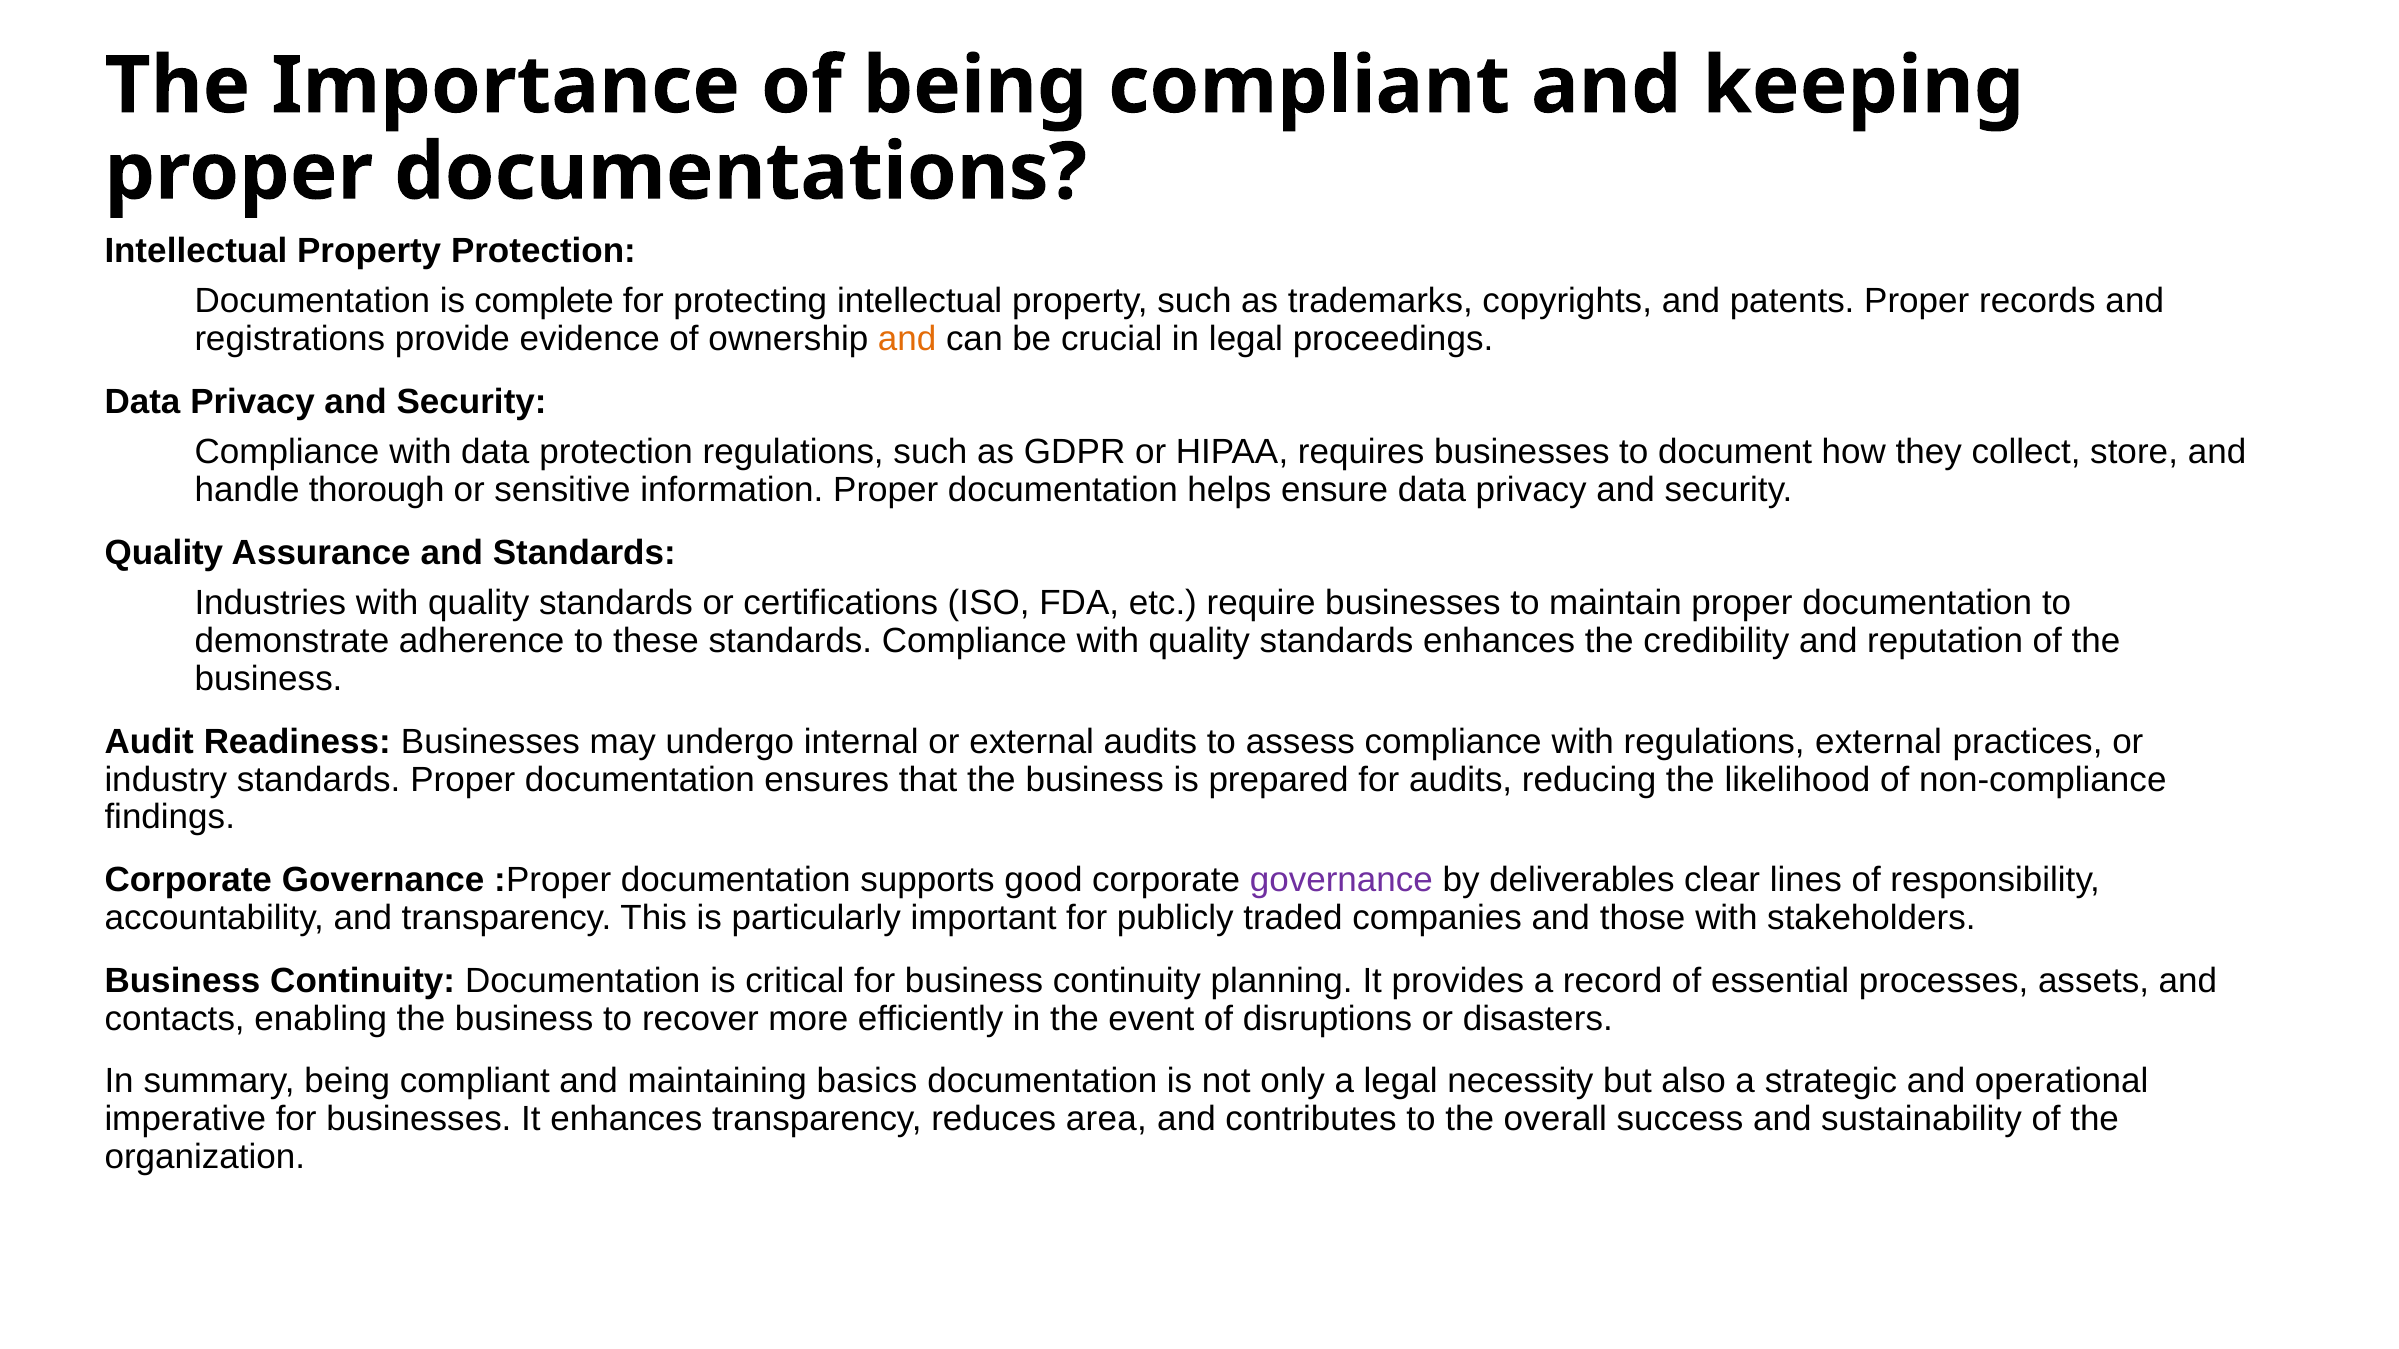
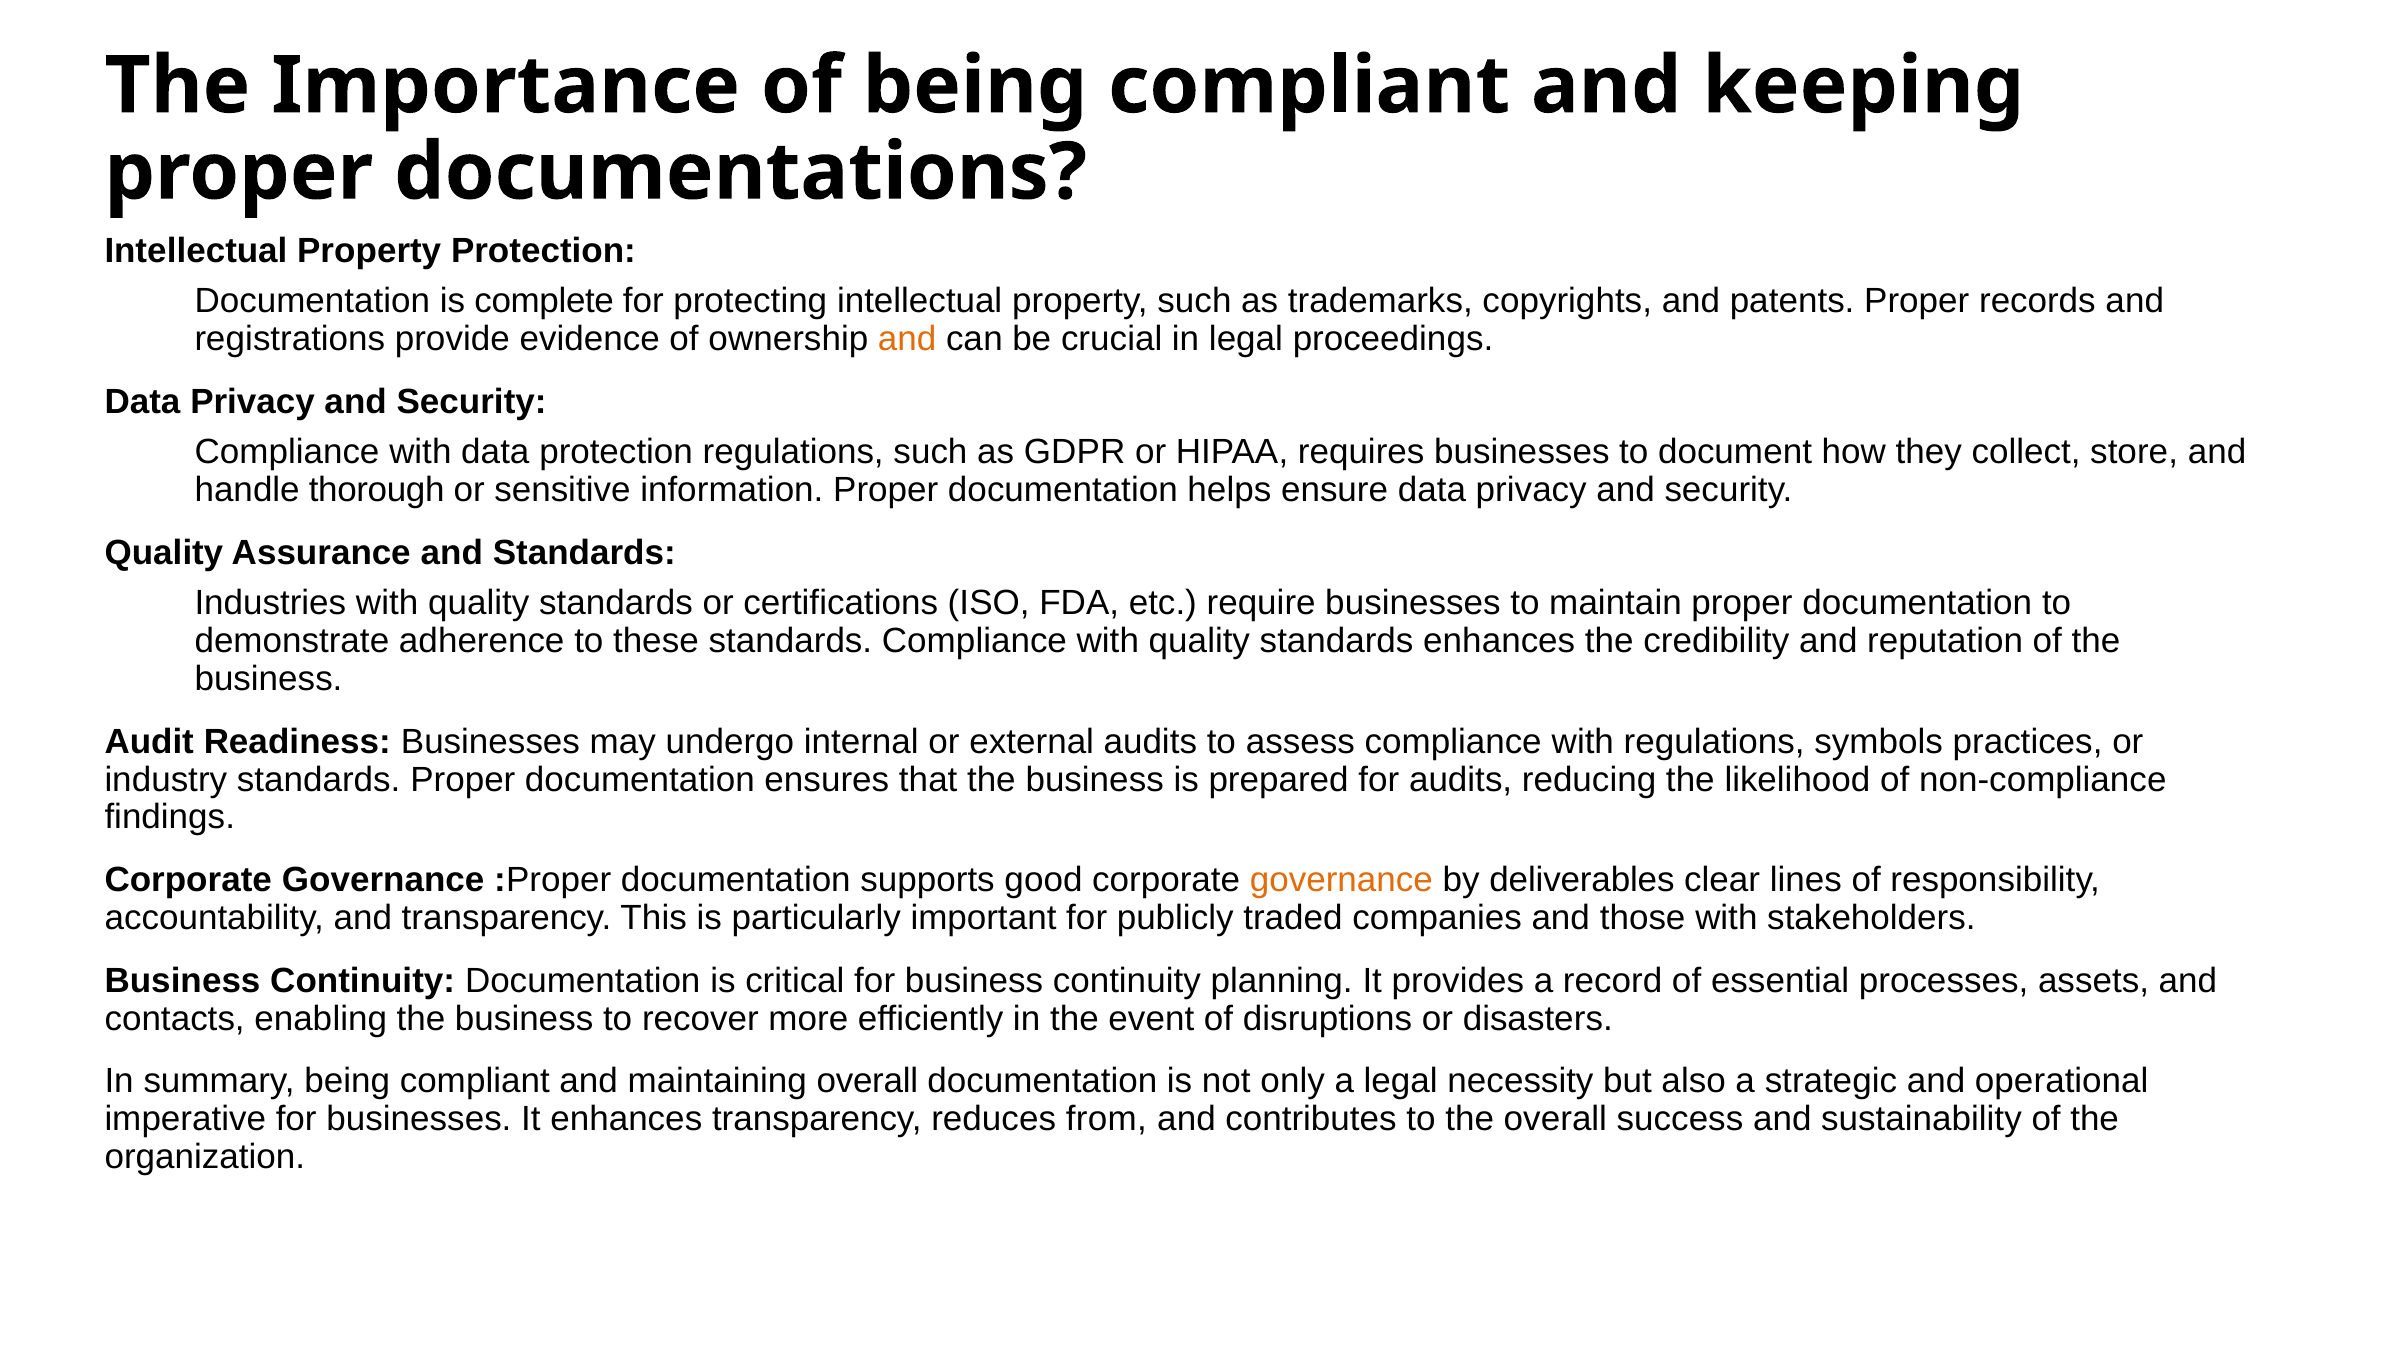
regulations external: external -> symbols
governance at (1341, 880) colour: purple -> orange
maintaining basics: basics -> overall
area: area -> from
